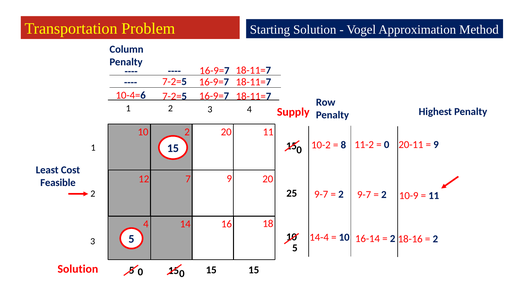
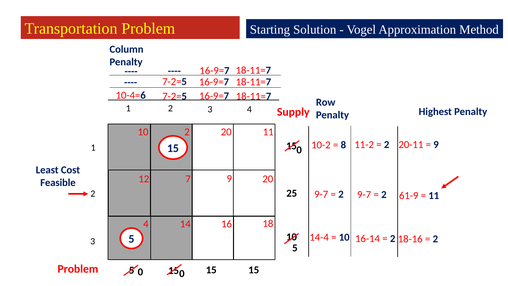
0 at (387, 145): 0 -> 2
10-9: 10-9 -> 61-9
Solution at (78, 269): Solution -> Problem
